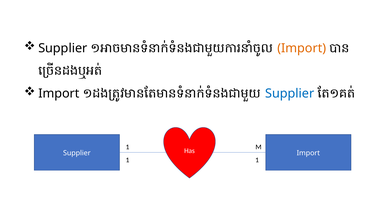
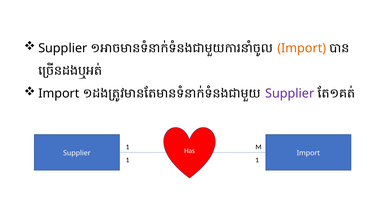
Supplier at (290, 94) colour: blue -> purple
